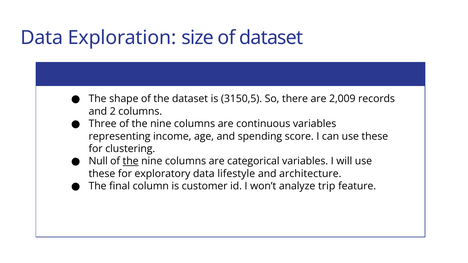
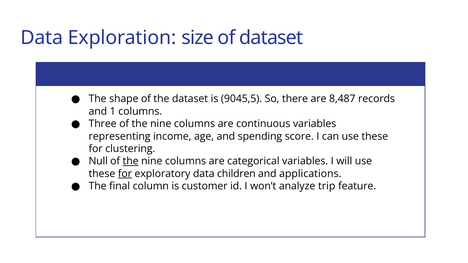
3150,5: 3150,5 -> 9045,5
2,009: 2,009 -> 8,487
2: 2 -> 1
for at (125, 174) underline: none -> present
lifestyle: lifestyle -> children
architecture: architecture -> applications
